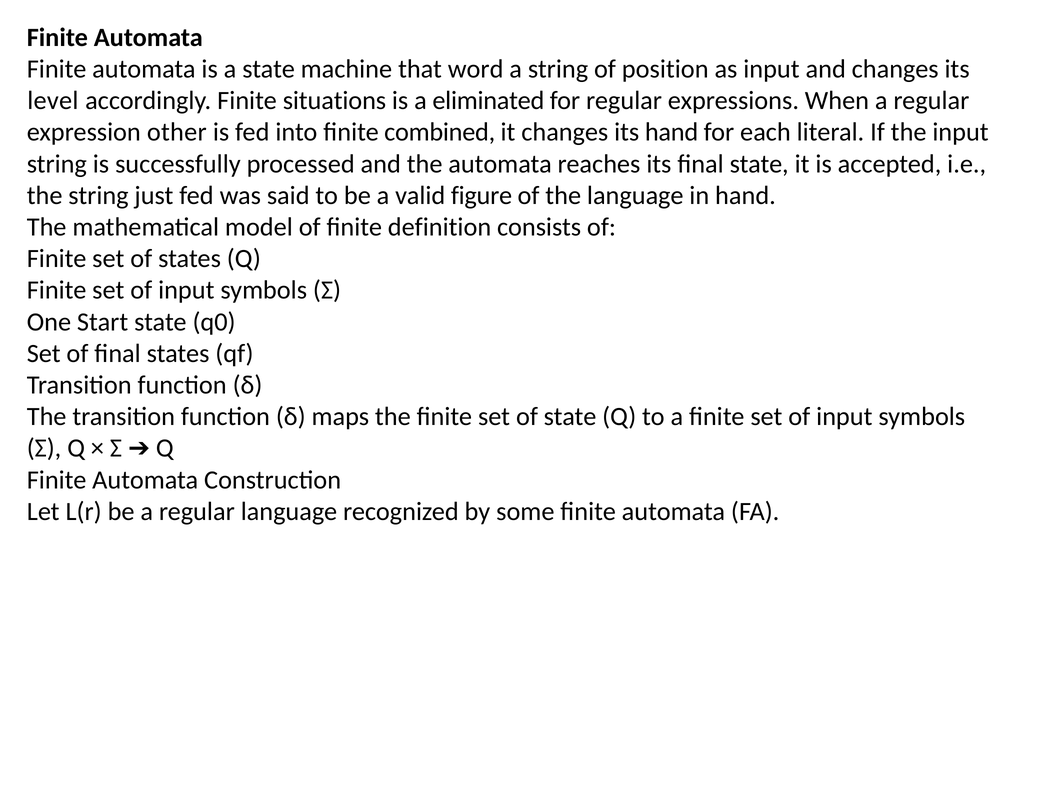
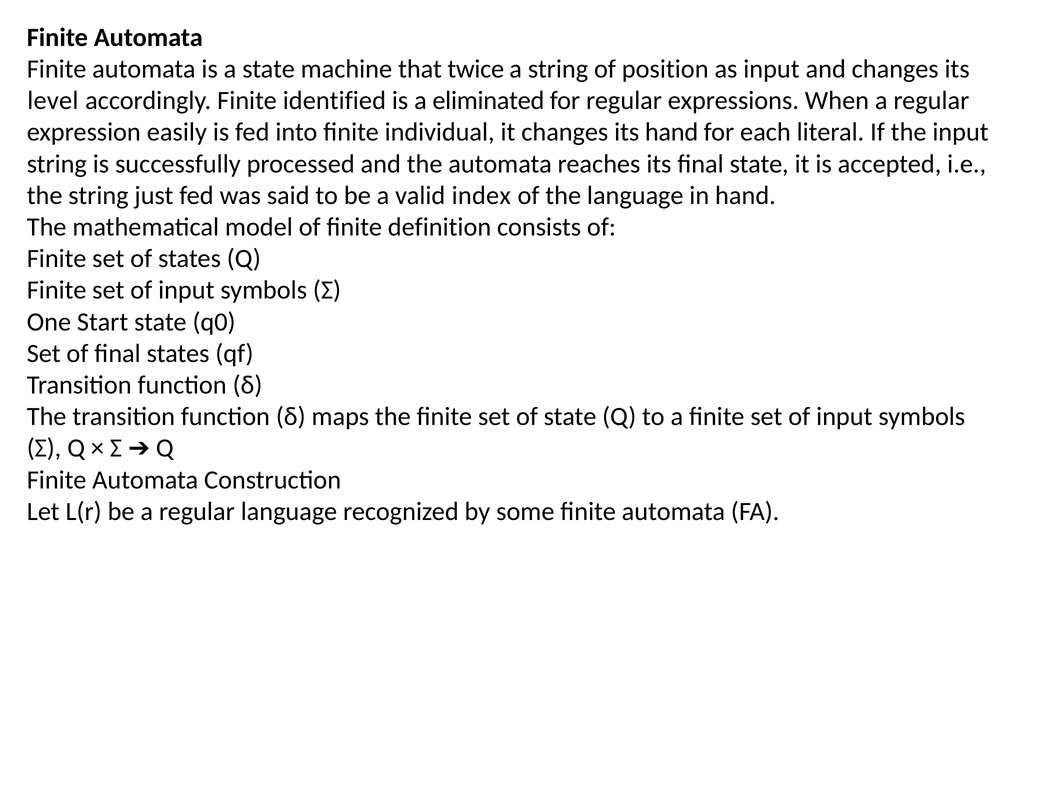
word: word -> twice
situations: situations -> identified
other: other -> easily
combined: combined -> individual
figure: figure -> index
